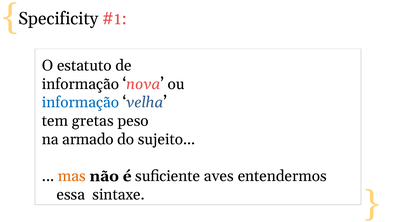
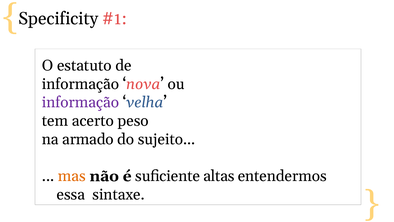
informação at (81, 102) colour: blue -> purple
gretas: gretas -> acerto
aves: aves -> altas
